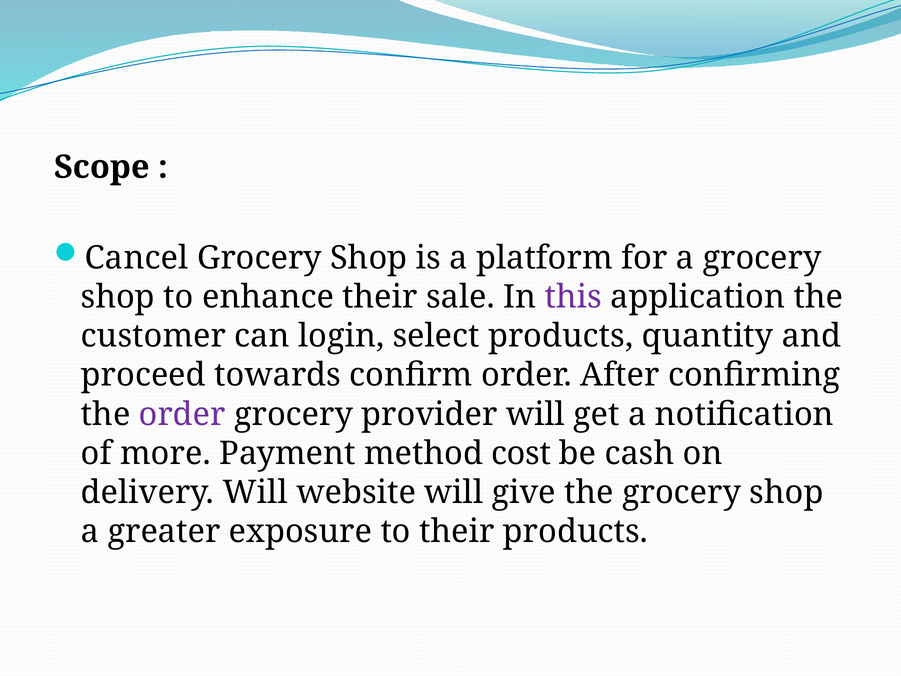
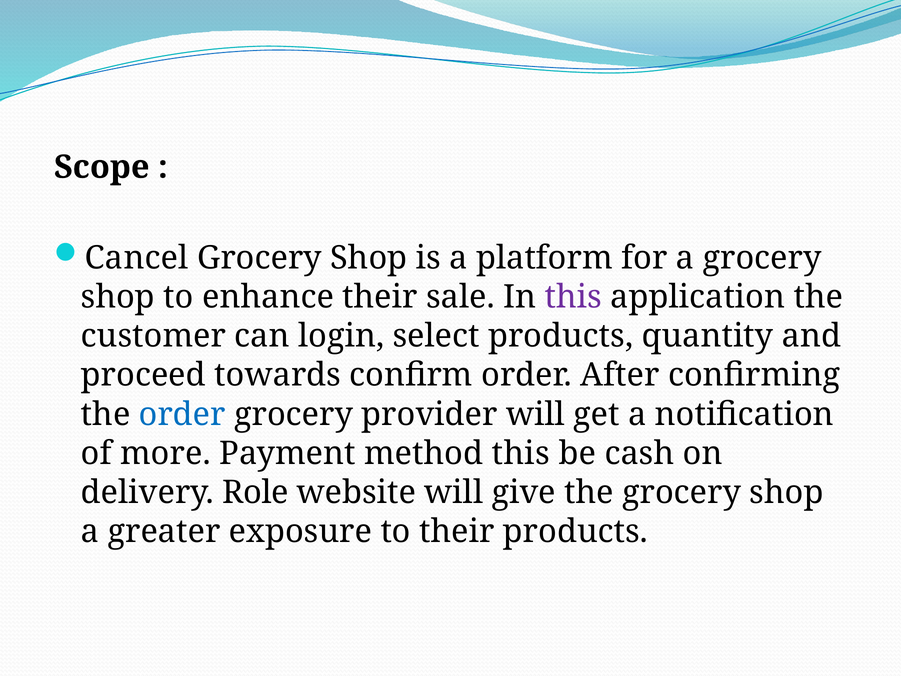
order at (182, 414) colour: purple -> blue
method cost: cost -> this
delivery Will: Will -> Role
